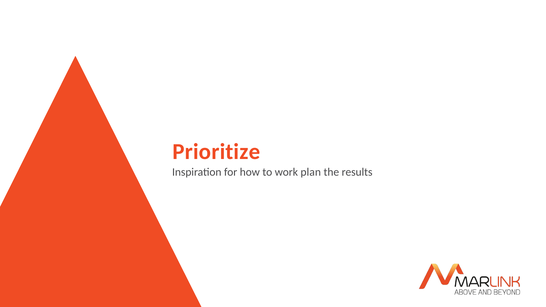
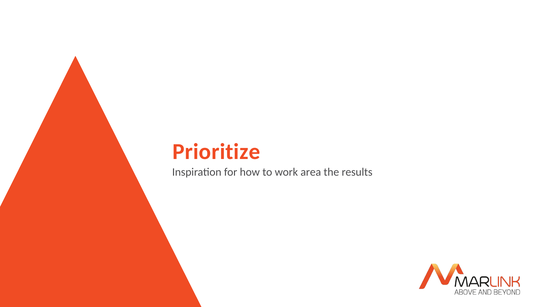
plan: plan -> area
